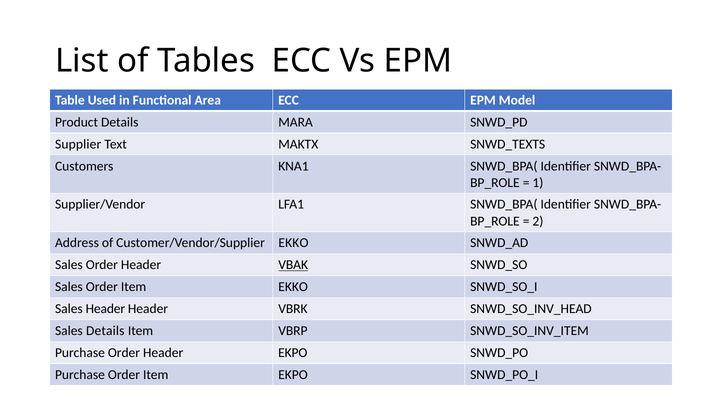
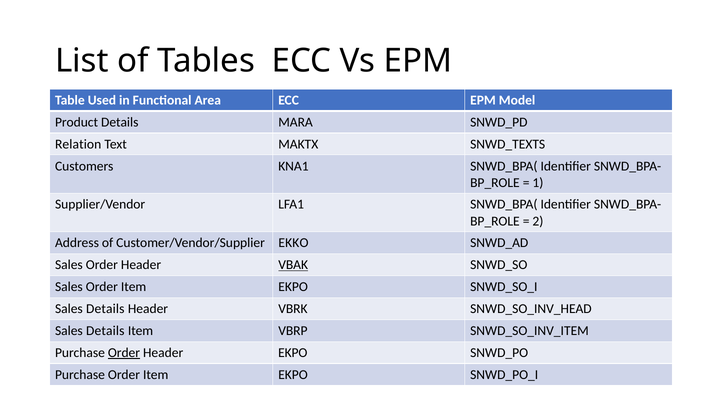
Supplier: Supplier -> Relation
Sales Order Item EKKO: EKKO -> EKPO
Header at (105, 309): Header -> Details
Order at (124, 353) underline: none -> present
